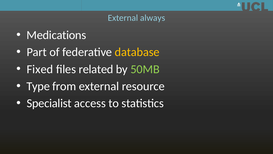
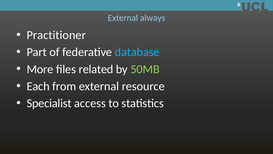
Medications: Medications -> Practitioner
database colour: yellow -> light blue
Fixed: Fixed -> More
Type: Type -> Each
